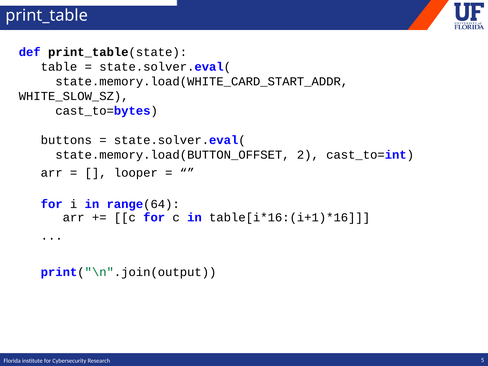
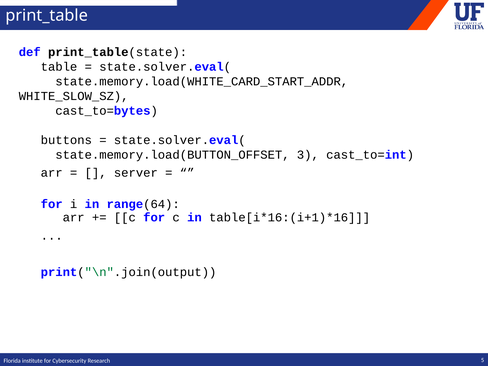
2: 2 -> 3
looper: looper -> server
